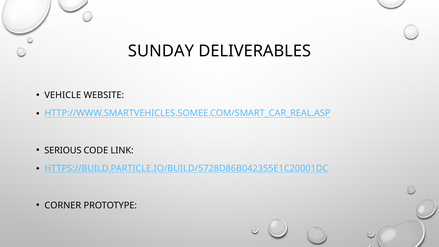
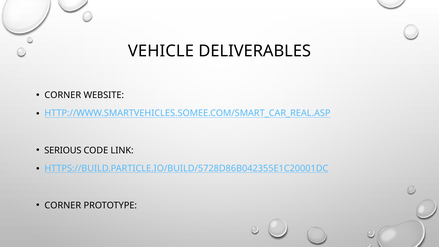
SUNDAY: SUNDAY -> VEHICLE
VEHICLE at (63, 95): VEHICLE -> CORNER
